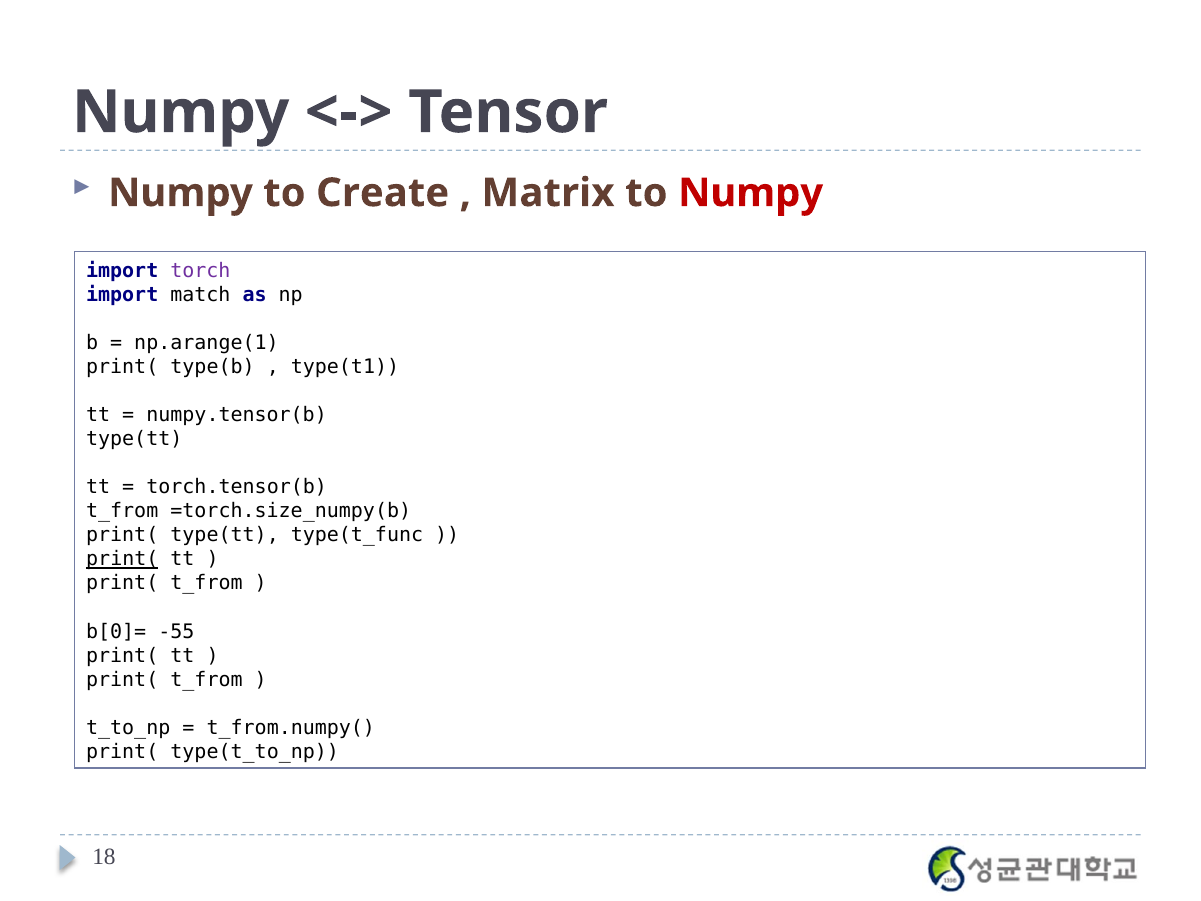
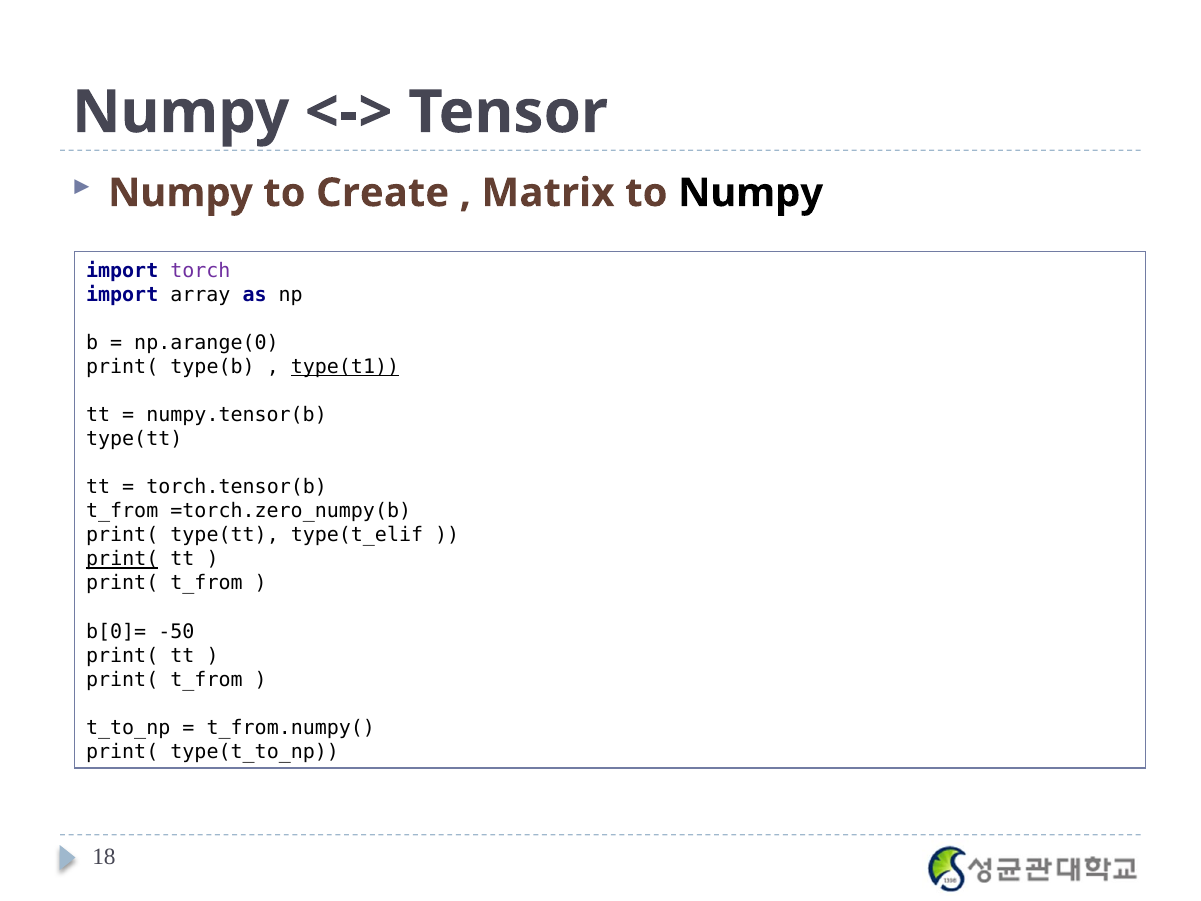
Numpy at (751, 193) colour: red -> black
match: match -> array
np.arange(1: np.arange(1 -> np.arange(0
type(t1 underline: none -> present
=torch.size_numpy(b: =torch.size_numpy(b -> =torch.zero_numpy(b
type(t_func: type(t_func -> type(t_elif
-55: -55 -> -50
